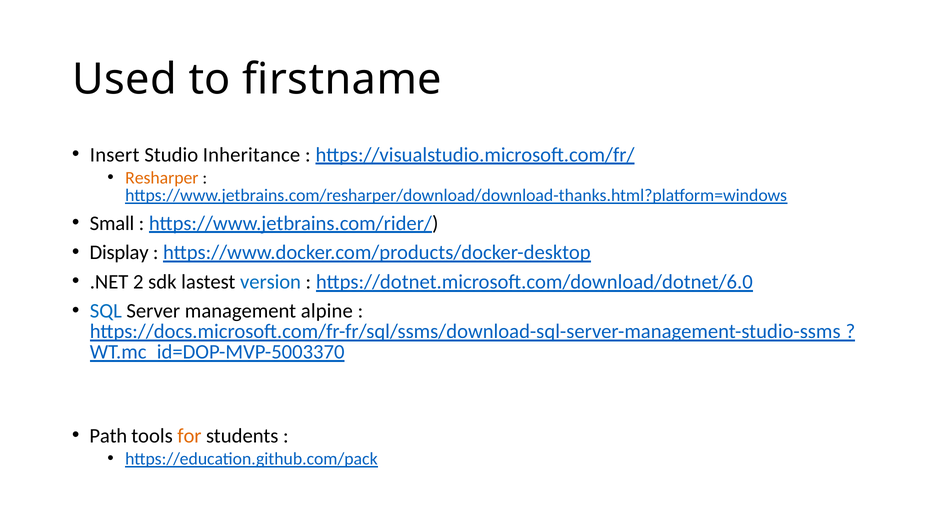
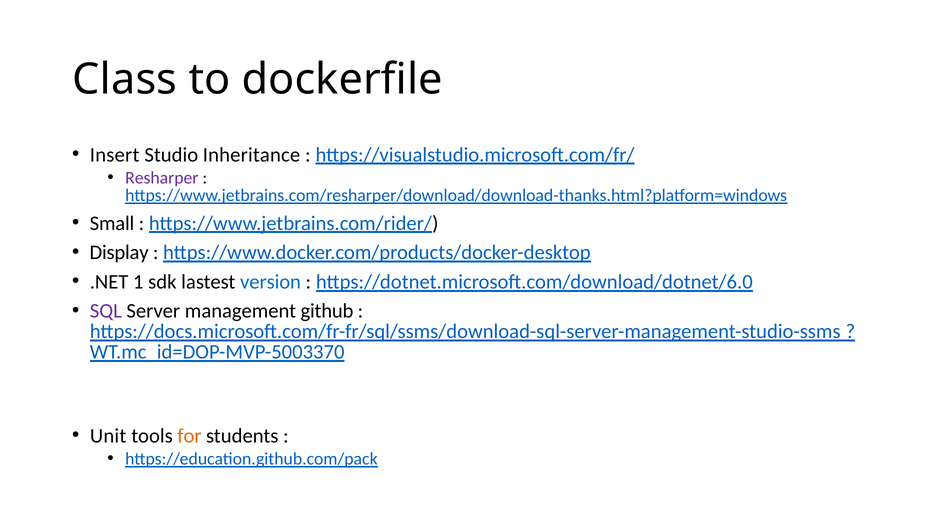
Used: Used -> Class
firstname: firstname -> dockerfile
Resharper colour: orange -> purple
2: 2 -> 1
SQL colour: blue -> purple
alpine: alpine -> github
Path: Path -> Unit
